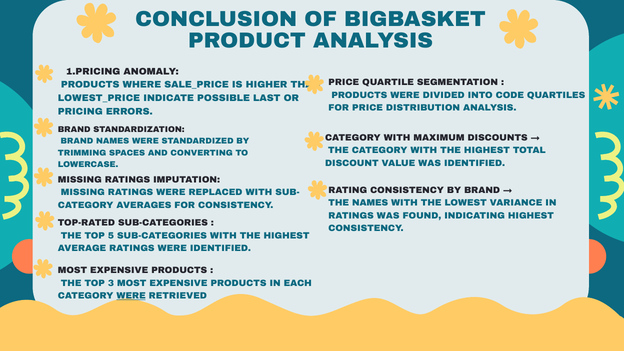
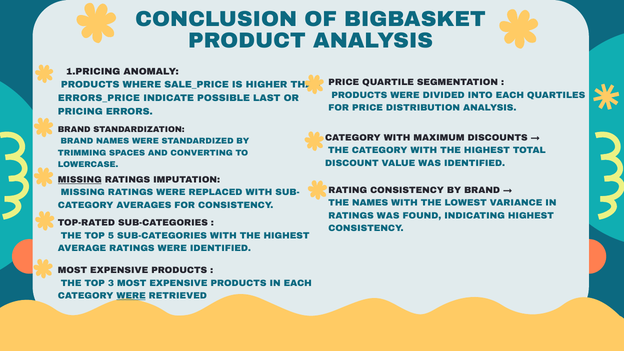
INTO CODE: CODE -> EACH
LOWEST_PRICE: LOWEST_PRICE -> ERRORS_PRICE
MISSING at (80, 180) underline: none -> present
